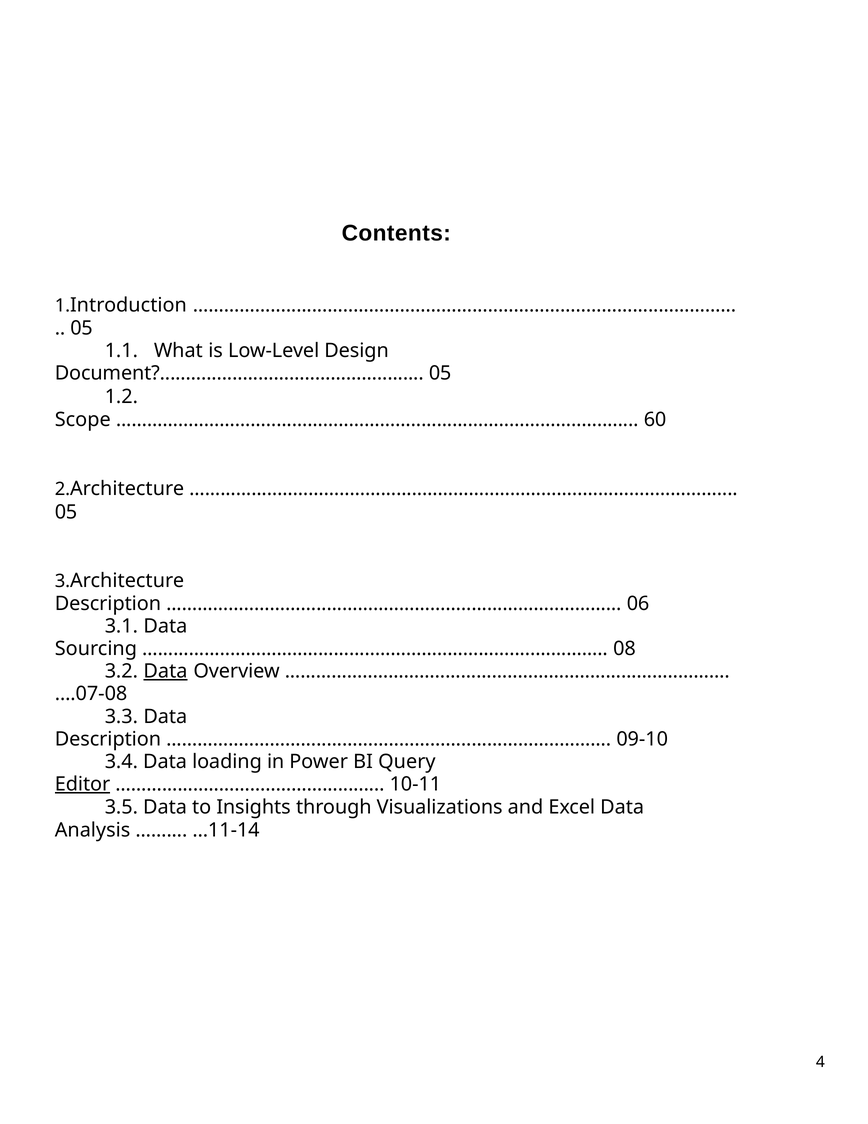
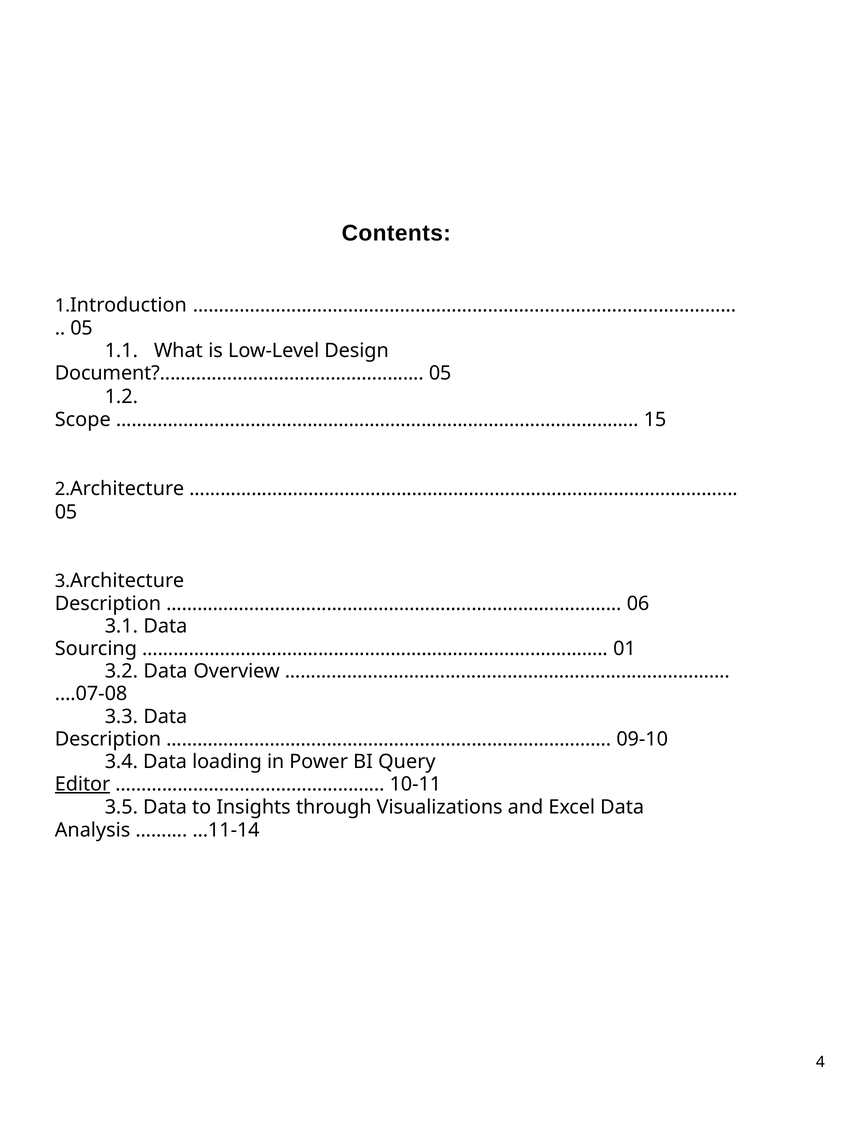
60: 60 -> 15
08: 08 -> 01
Data at (165, 671) underline: present -> none
